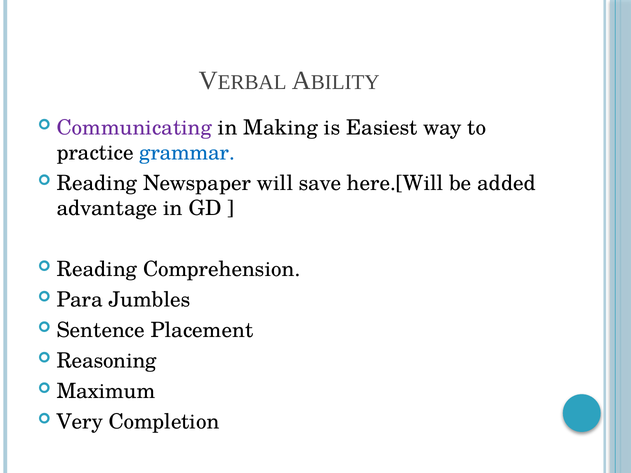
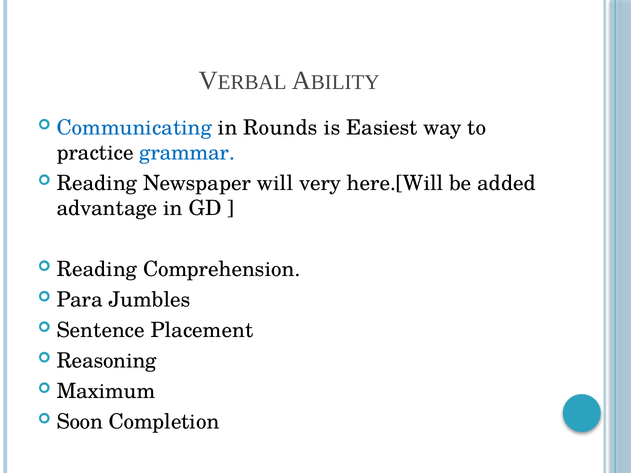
Communicating colour: purple -> blue
Making: Making -> Rounds
save: save -> very
Very: Very -> Soon
